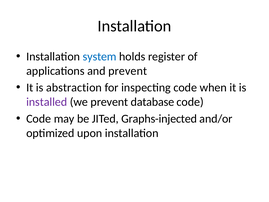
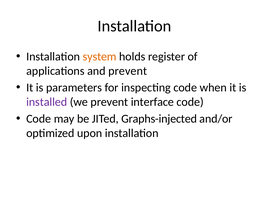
system colour: blue -> orange
abstraction: abstraction -> parameters
database: database -> interface
